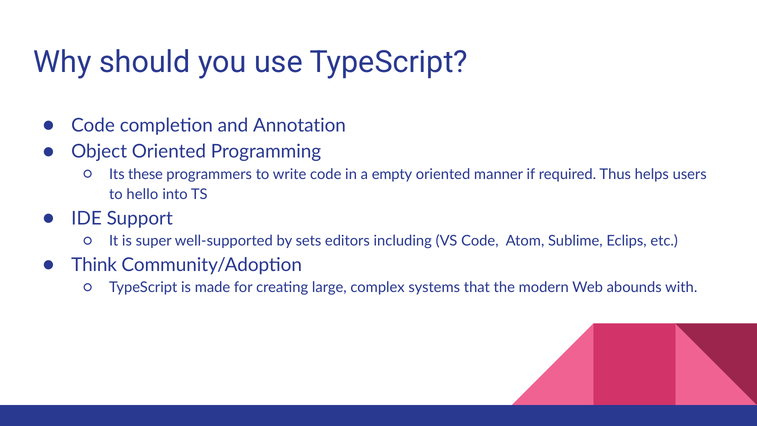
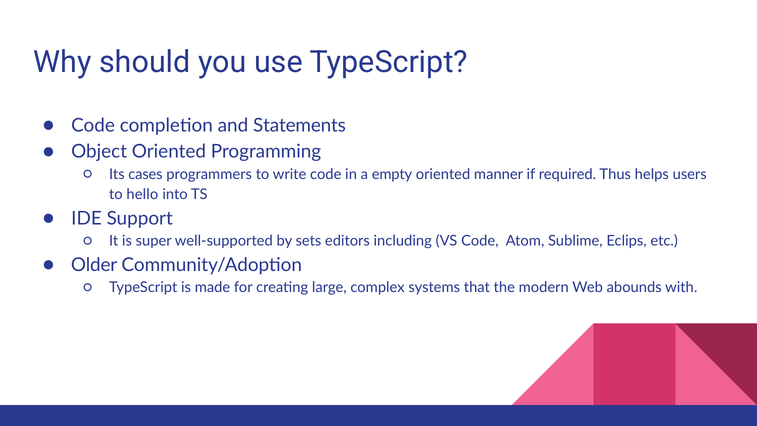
Annotation: Annotation -> Statements
these: these -> cases
Think: Think -> Older
